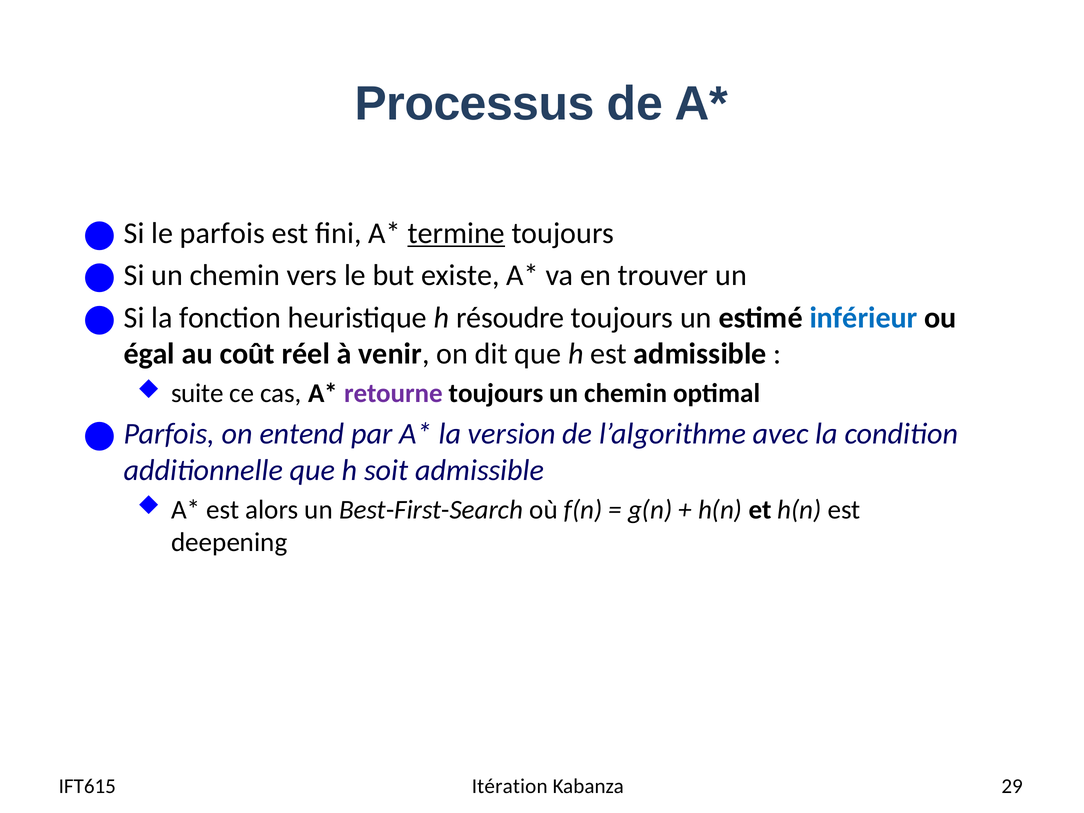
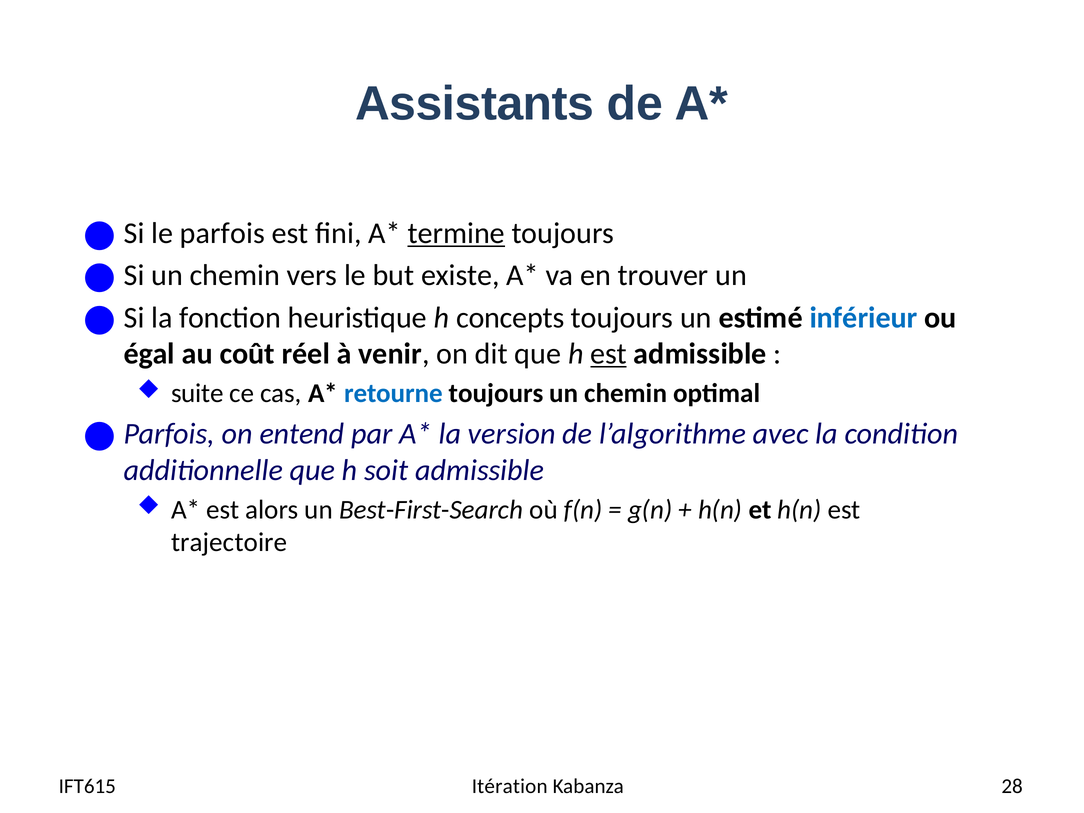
Processus: Processus -> Assistants
résoudre: résoudre -> concepts
est at (609, 354) underline: none -> present
retourne colour: purple -> blue
deepening: deepening -> trajectoire
29: 29 -> 28
